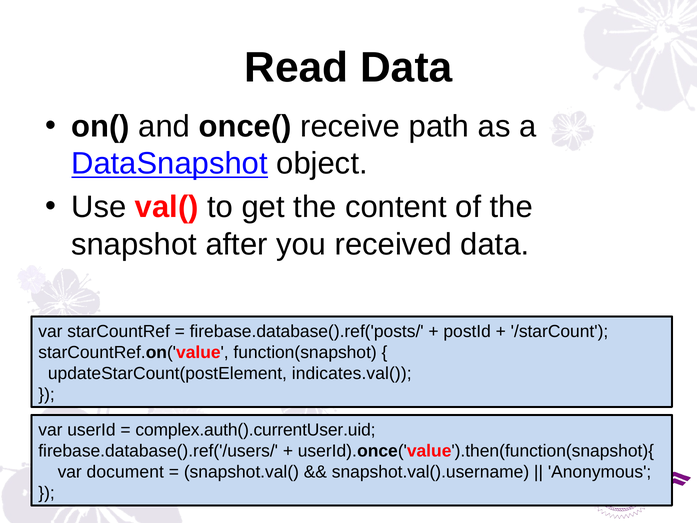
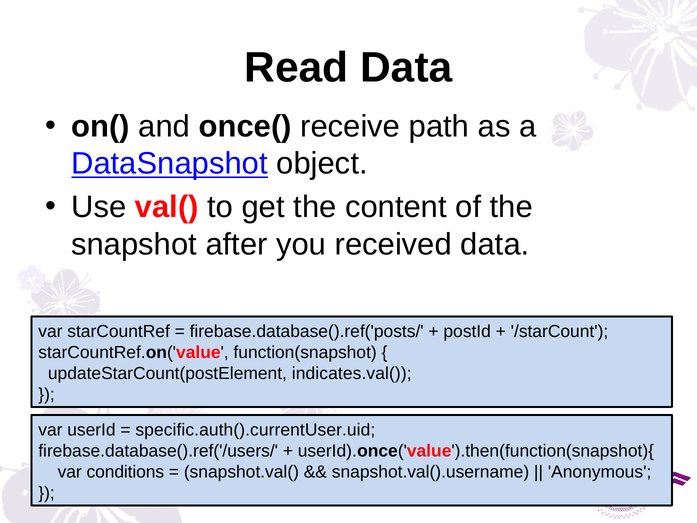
complex.auth().currentUser.uid: complex.auth().currentUser.uid -> specific.auth().currentUser.uid
document: document -> conditions
